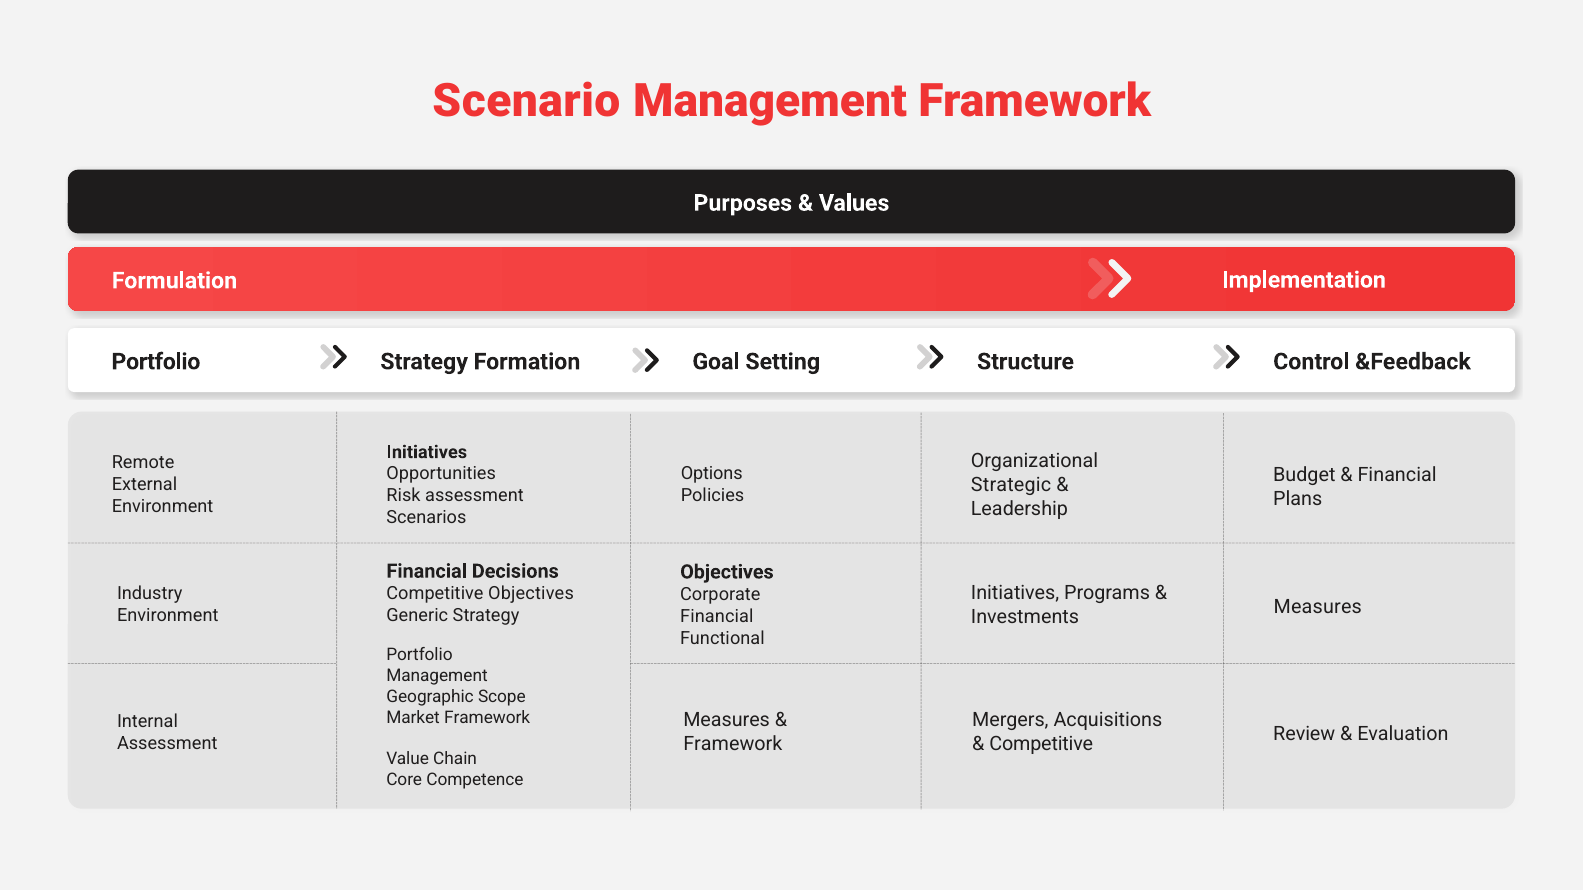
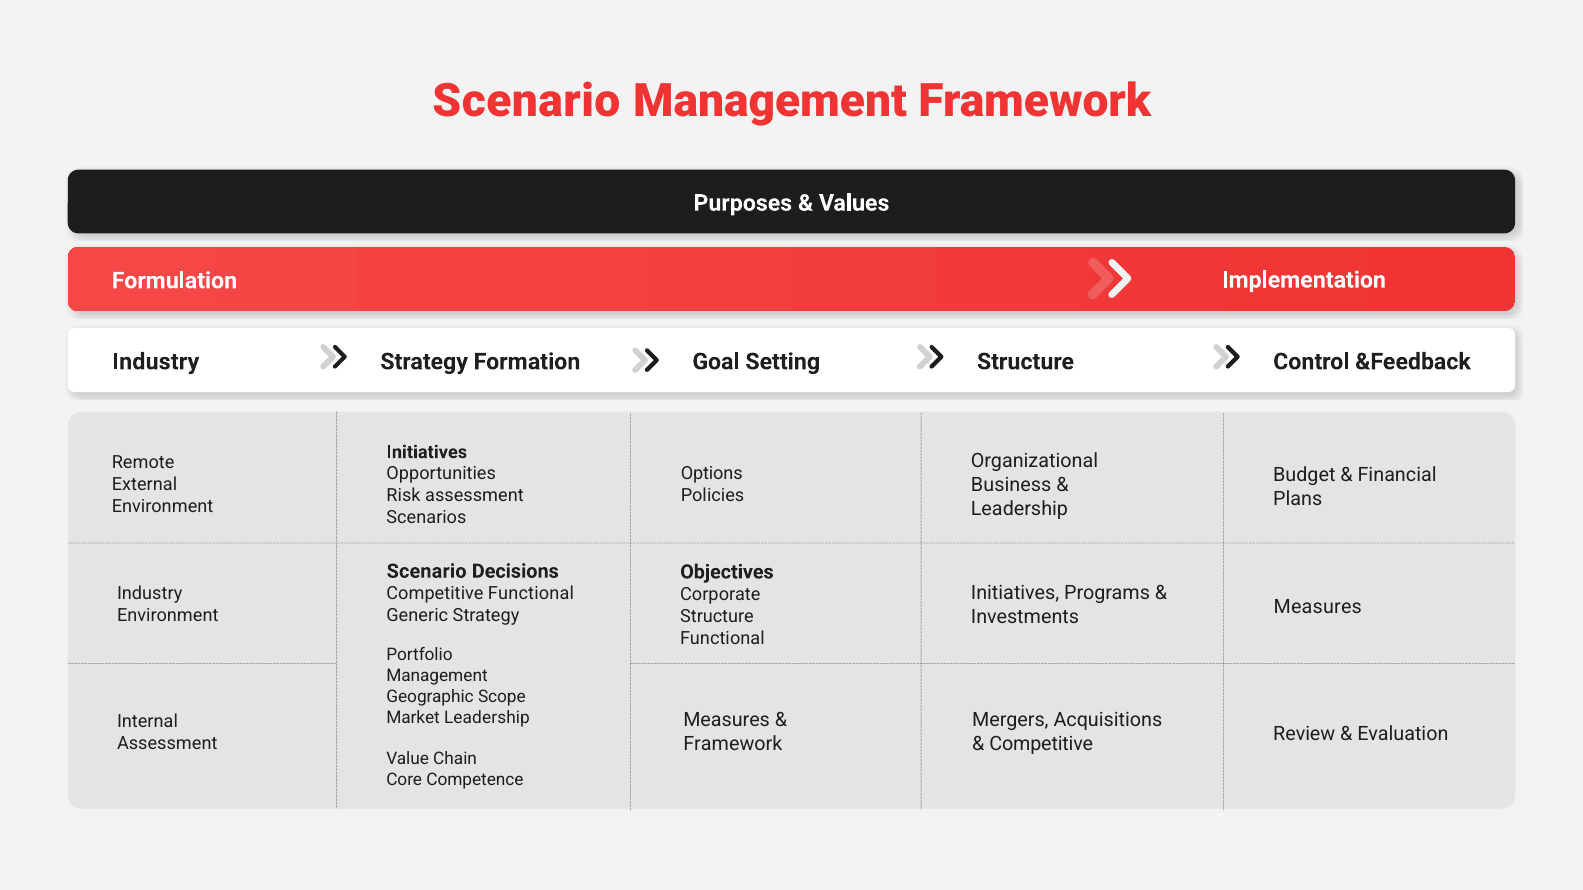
Portfolio at (156, 362): Portfolio -> Industry
Strategic: Strategic -> Business
Financial at (427, 571): Financial -> Scenario
Competitive Objectives: Objectives -> Functional
Financial at (717, 617): Financial -> Structure
Market Framework: Framework -> Leadership
